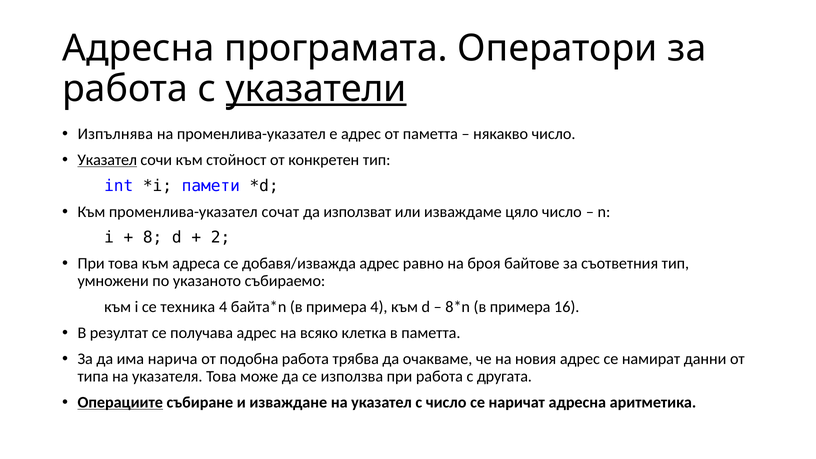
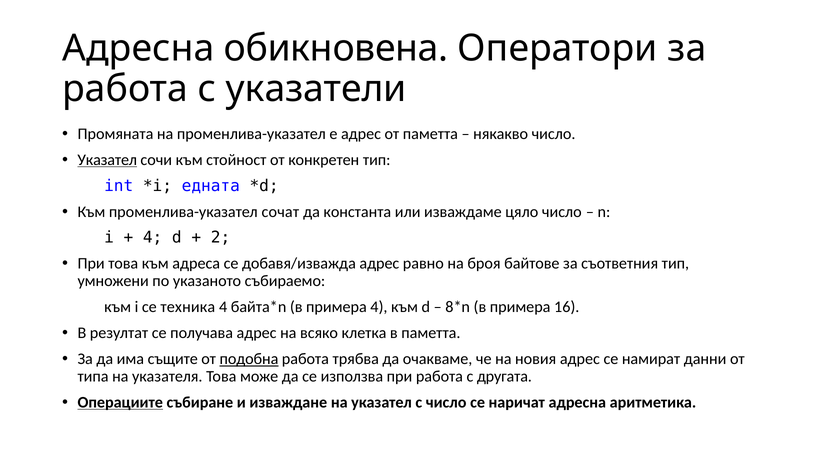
програмата: програмата -> обикновена
указатели underline: present -> none
Изпълнява: Изпълнява -> Промяната
памети: памети -> едната
използват: използват -> константа
8 at (153, 238): 8 -> 4
нарича: нарича -> същите
подобна underline: none -> present
